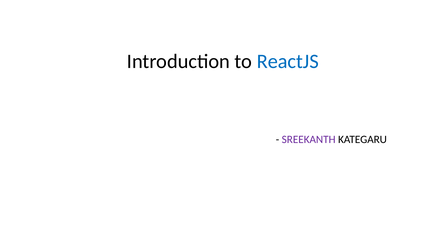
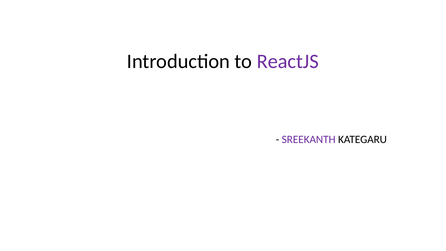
ReactJS colour: blue -> purple
